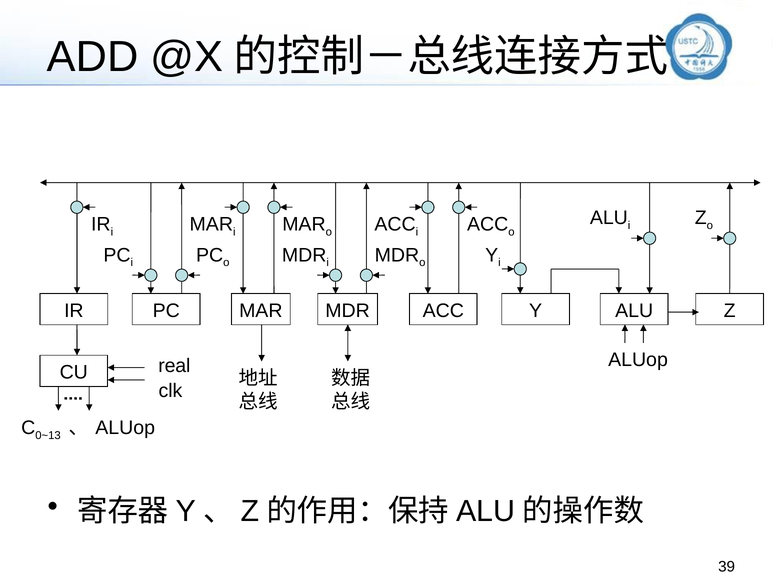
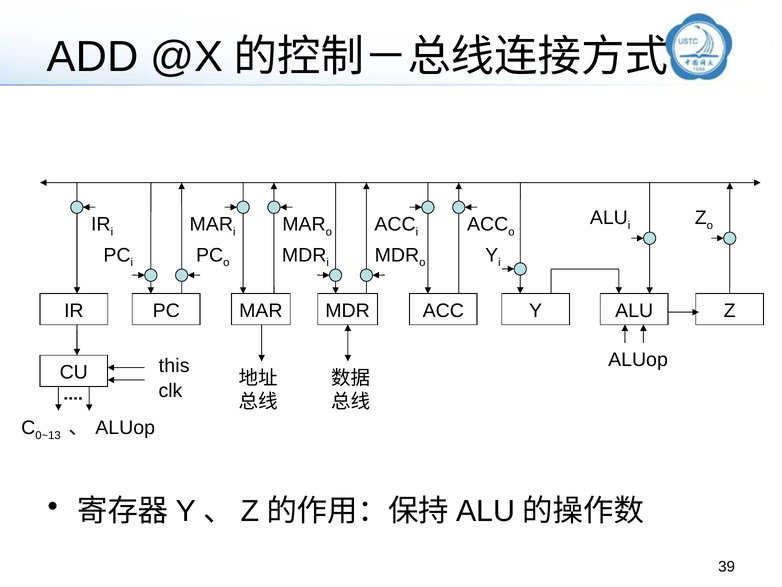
real: real -> this
